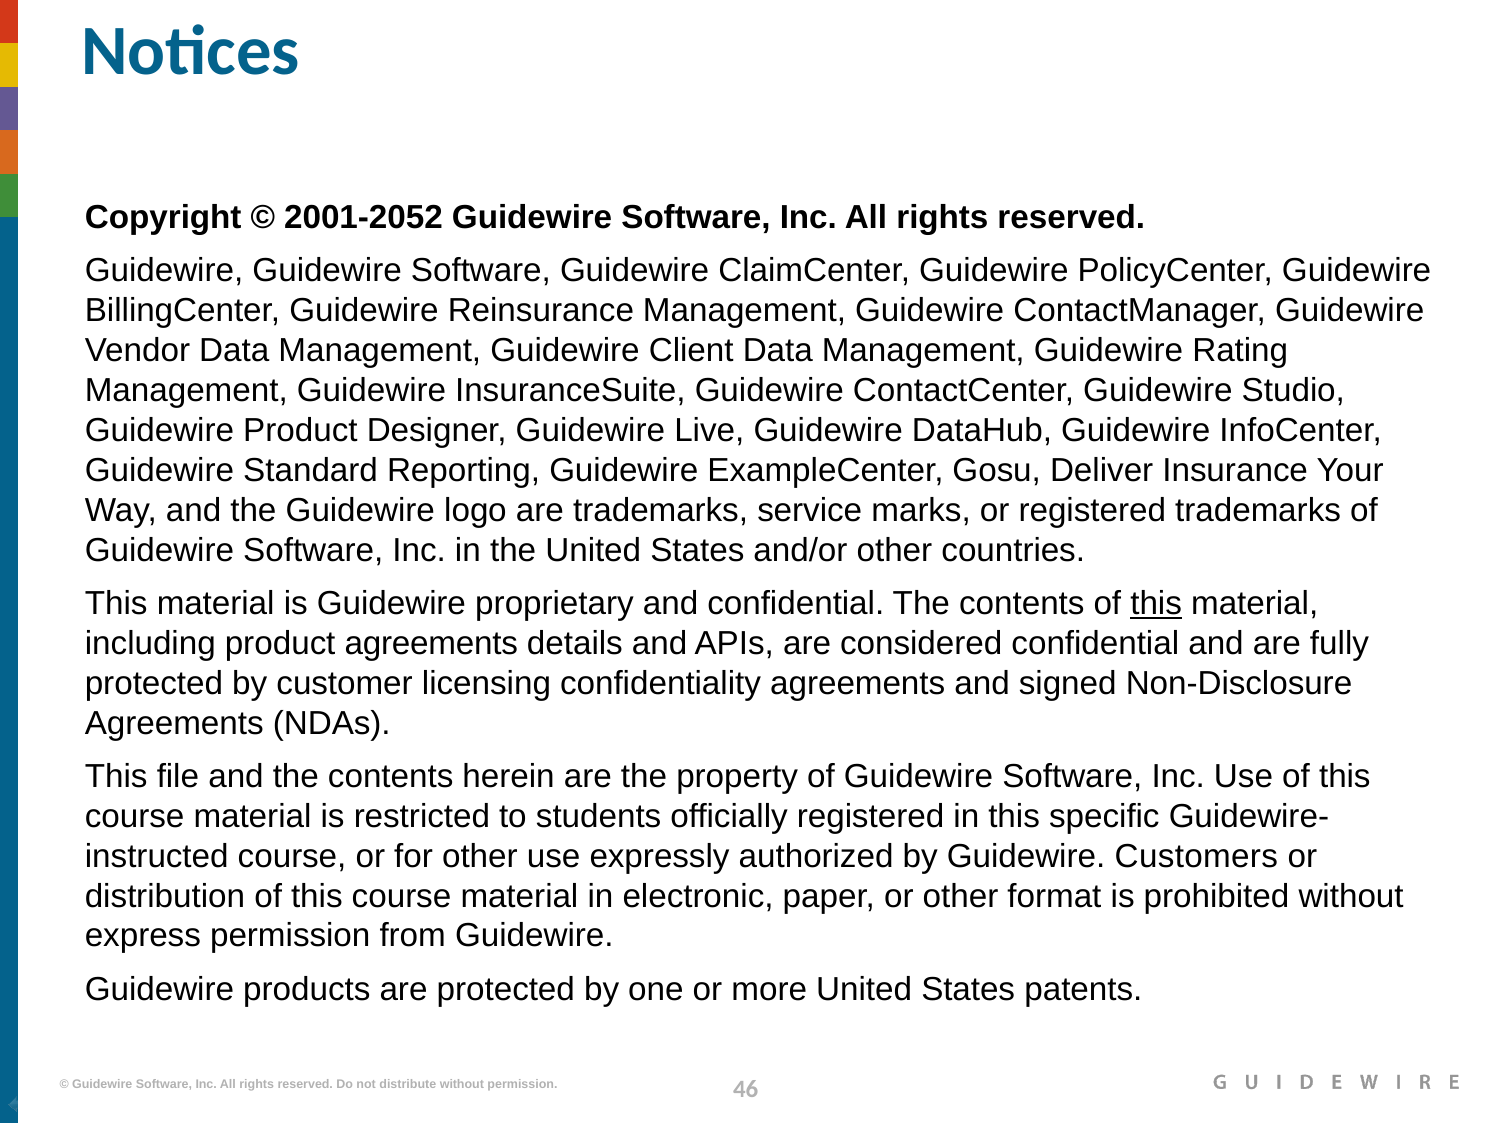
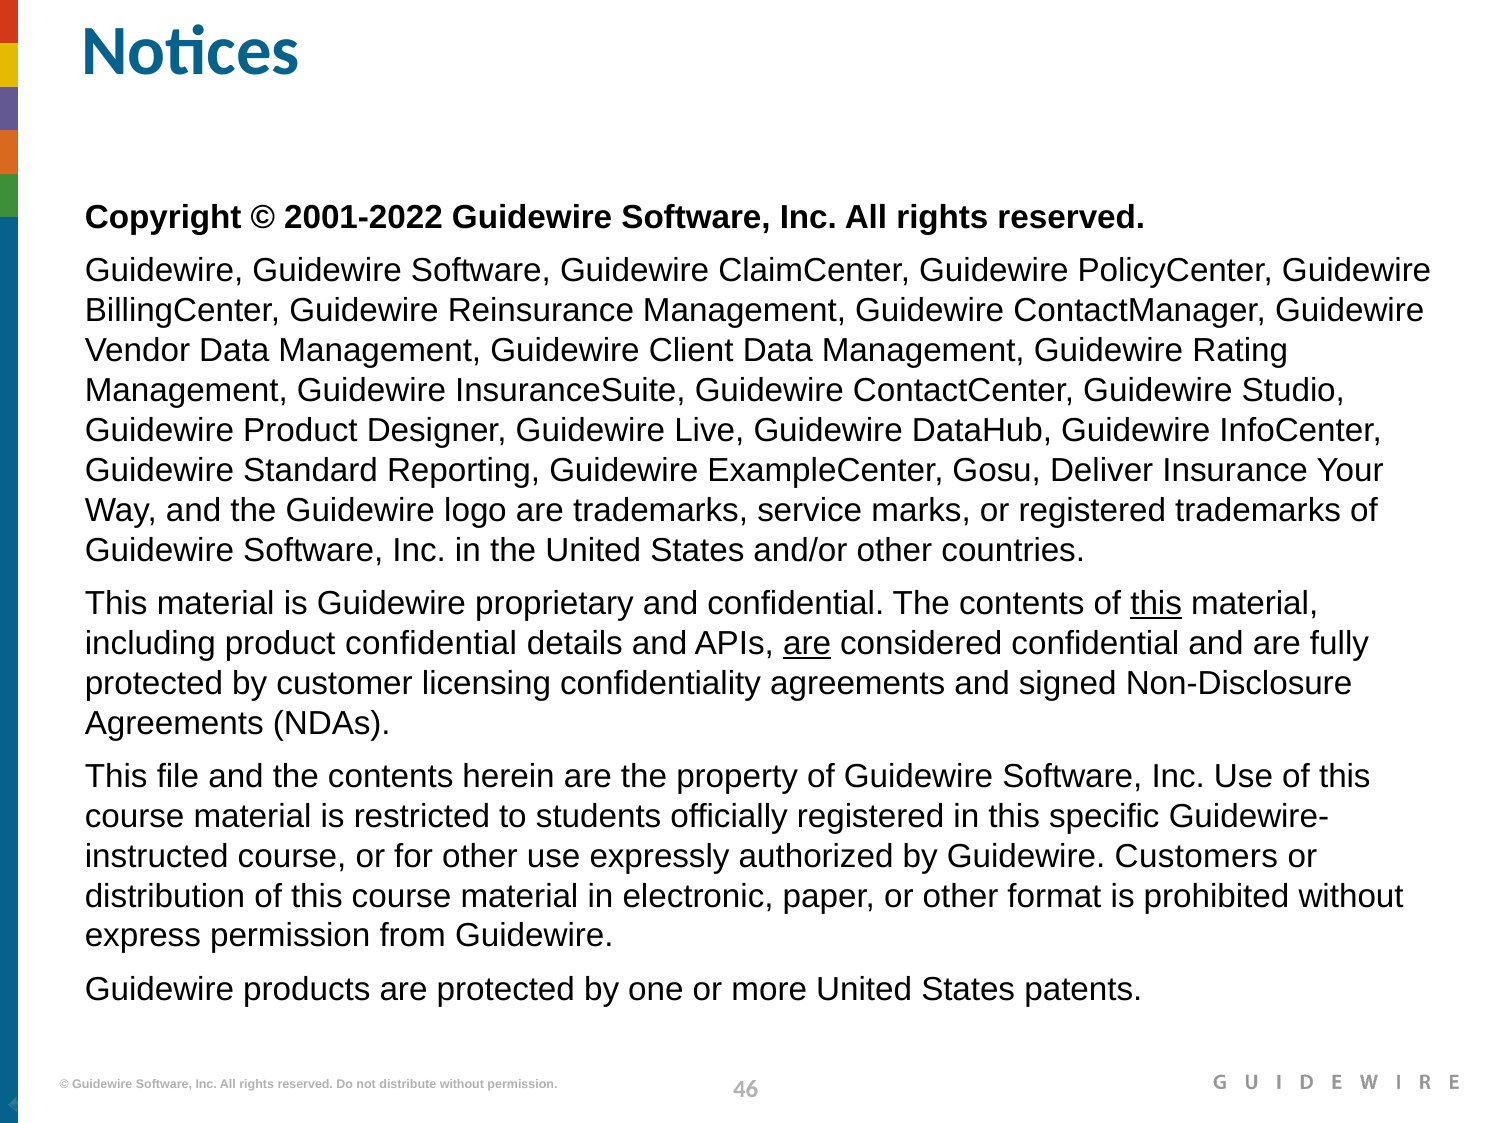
2001-2052: 2001-2052 -> 2001-2022
product agreements: agreements -> confidential
are at (807, 643) underline: none -> present
